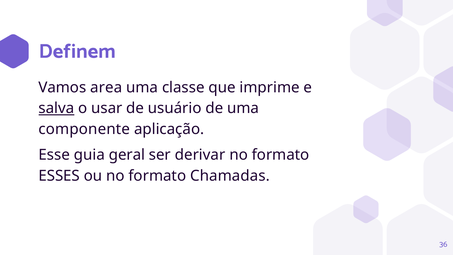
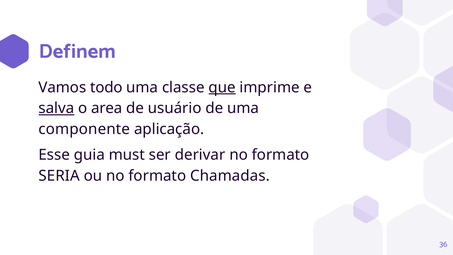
area: area -> todo
que underline: none -> present
usar: usar -> area
geral: geral -> must
ESSES: ESSES -> SERIA
